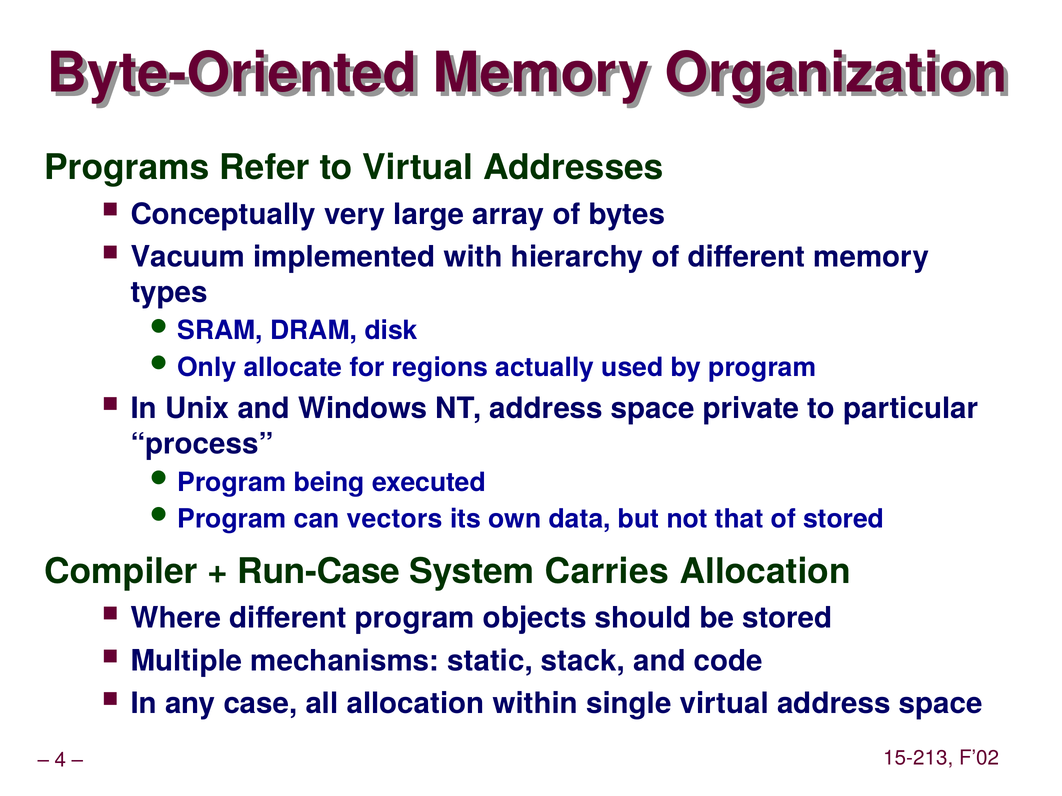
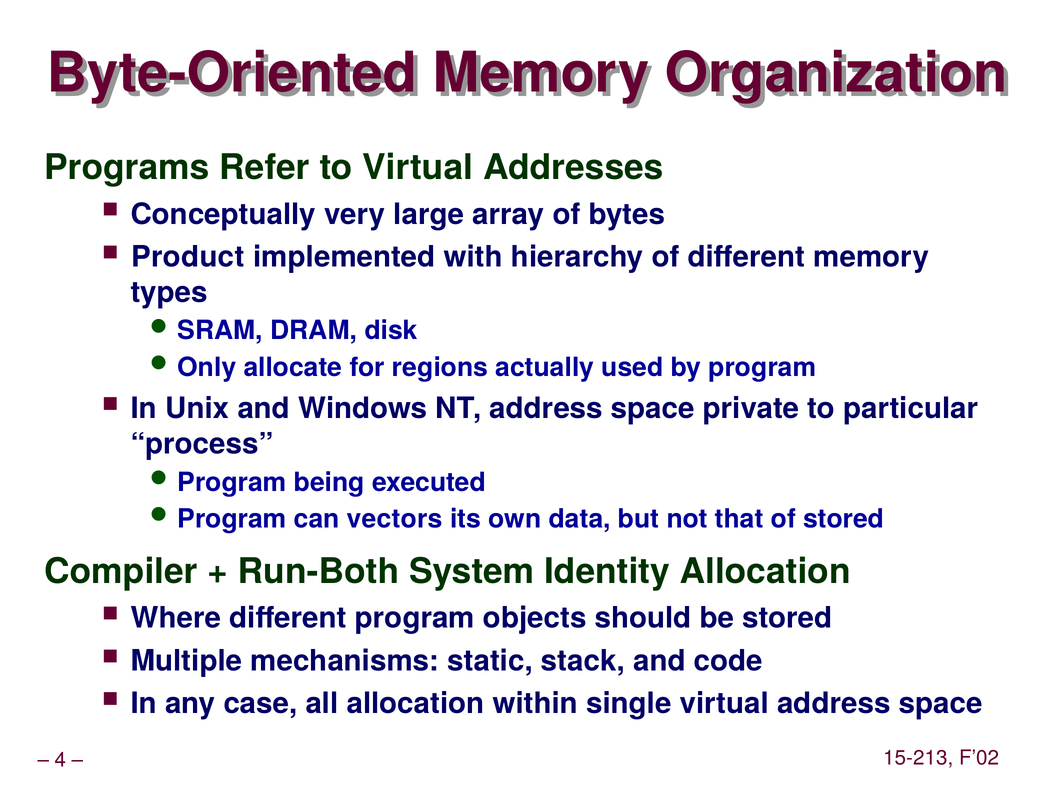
Vacuum: Vacuum -> Product
Run-Case: Run-Case -> Run-Both
Carries: Carries -> Identity
